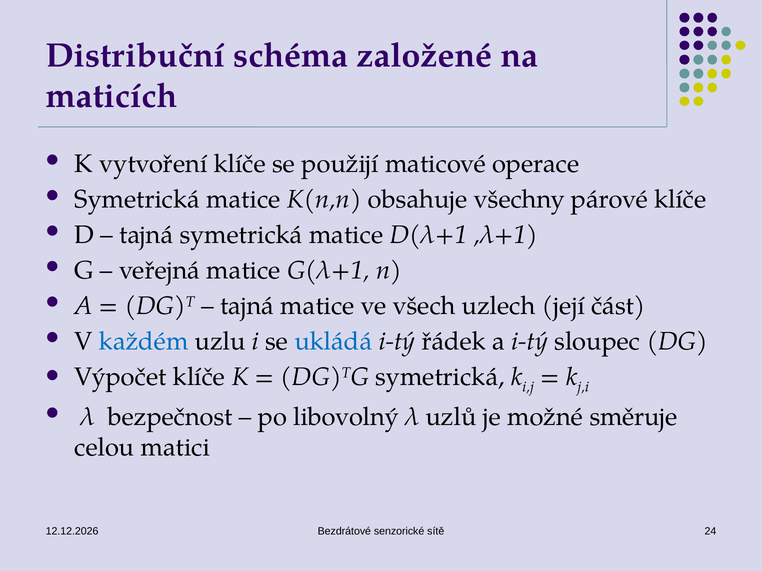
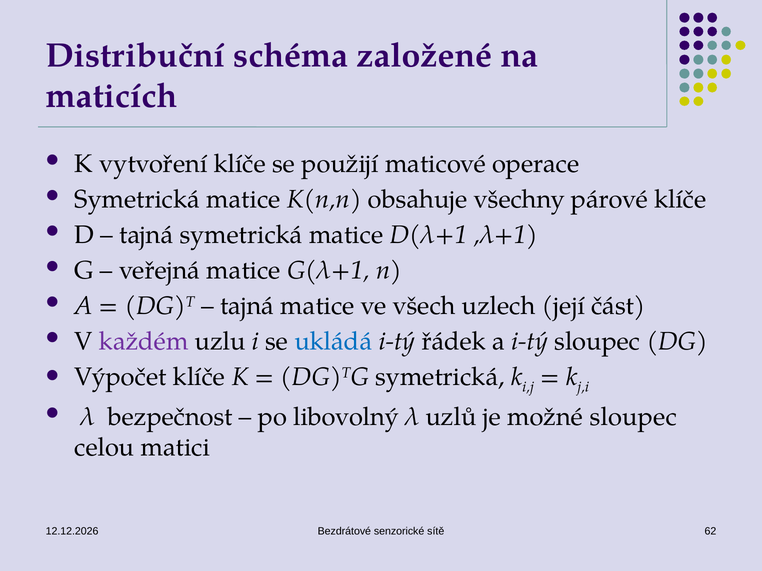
každém colour: blue -> purple
možné směruje: směruje -> sloupec
24: 24 -> 62
